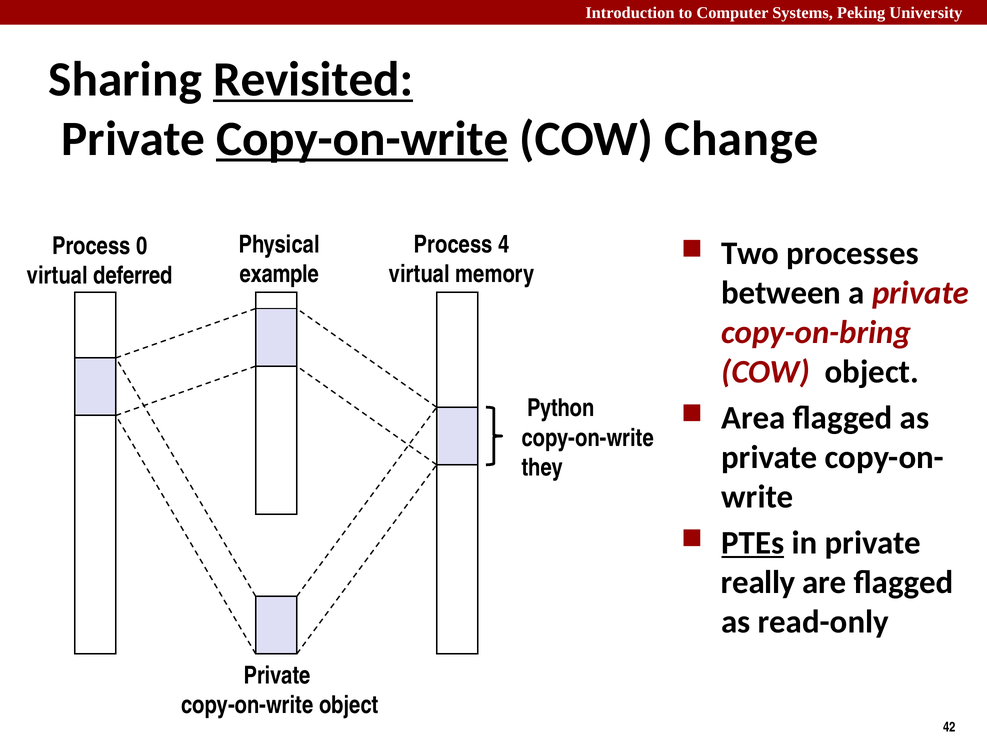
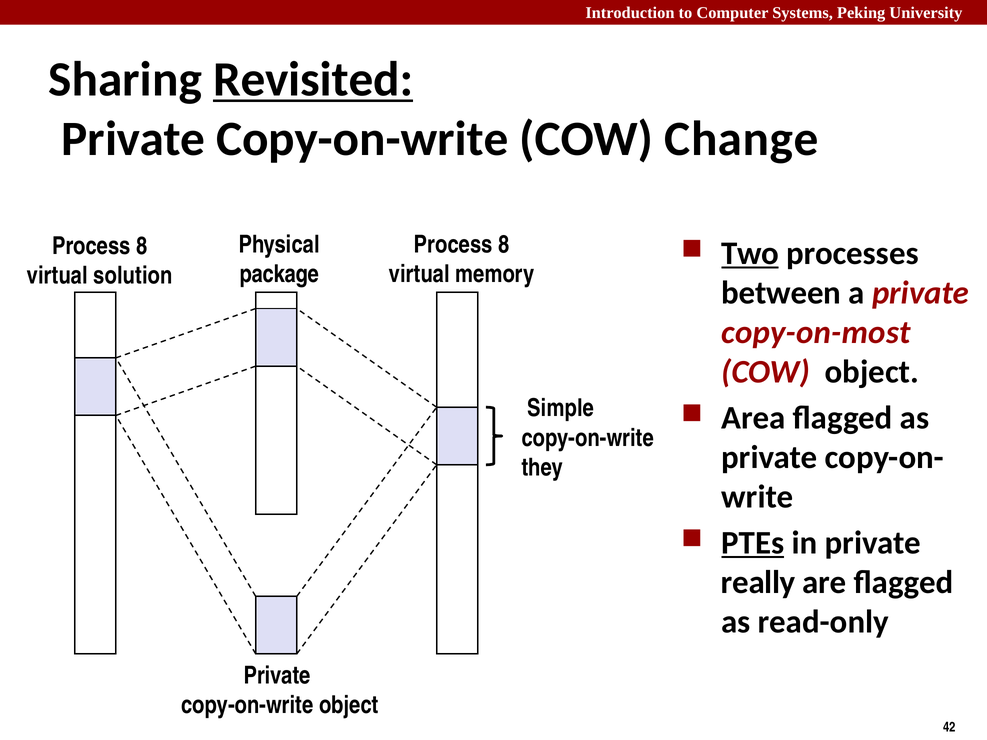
Copy-on-write at (362, 139) underline: present -> none
4 at (504, 245): 4 -> 8
0 at (142, 246): 0 -> 8
Two underline: none -> present
example: example -> package
deferred: deferred -> solution
copy-on-bring: copy-on-bring -> copy-on-most
Python: Python -> Simple
